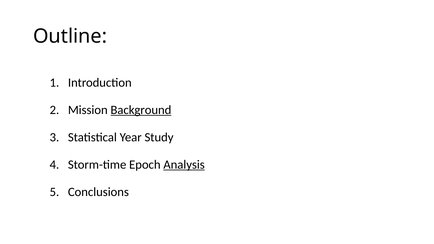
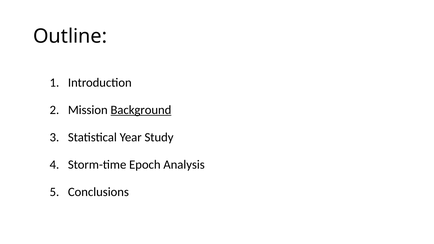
Analysis underline: present -> none
